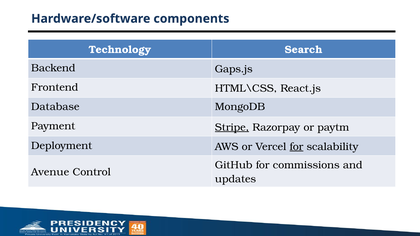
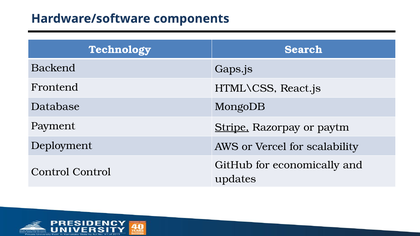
for at (296, 147) underline: present -> none
commissions: commissions -> economically
Avenue at (50, 172): Avenue -> Control
